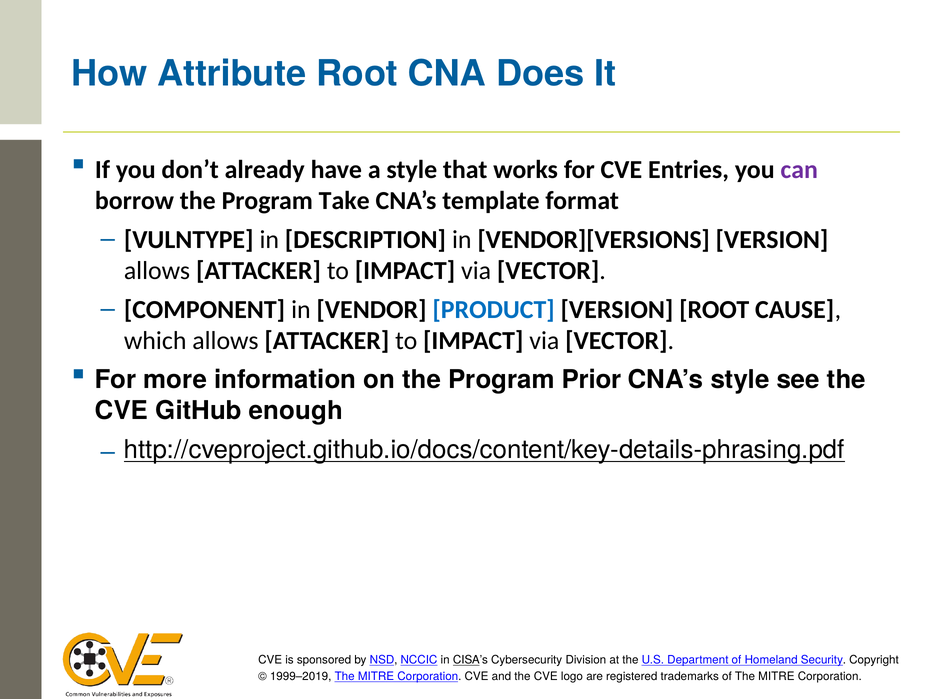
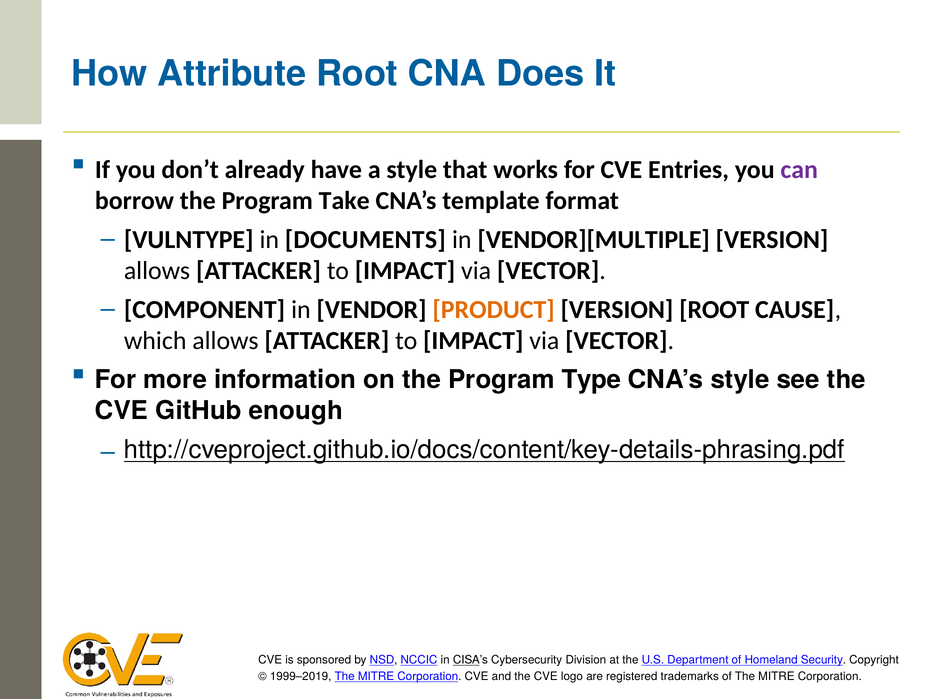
DESCRIPTION: DESCRIPTION -> DOCUMENTS
VENDOR][VERSIONS: VENDOR][VERSIONS -> VENDOR][MULTIPLE
PRODUCT colour: blue -> orange
Prior: Prior -> Type
